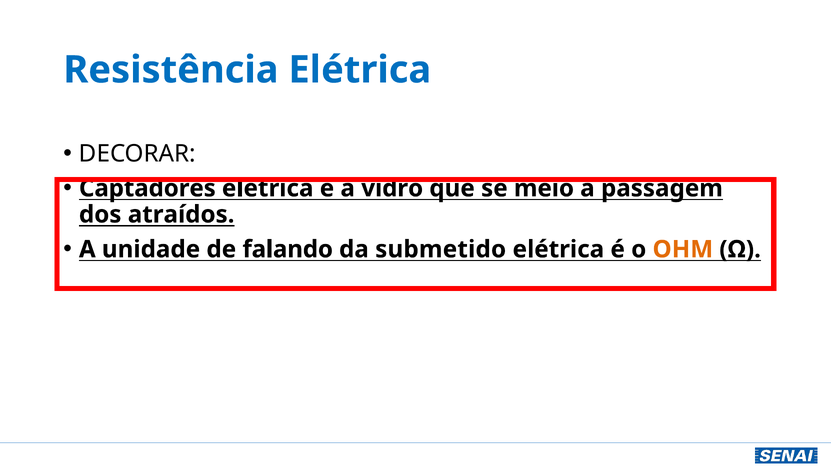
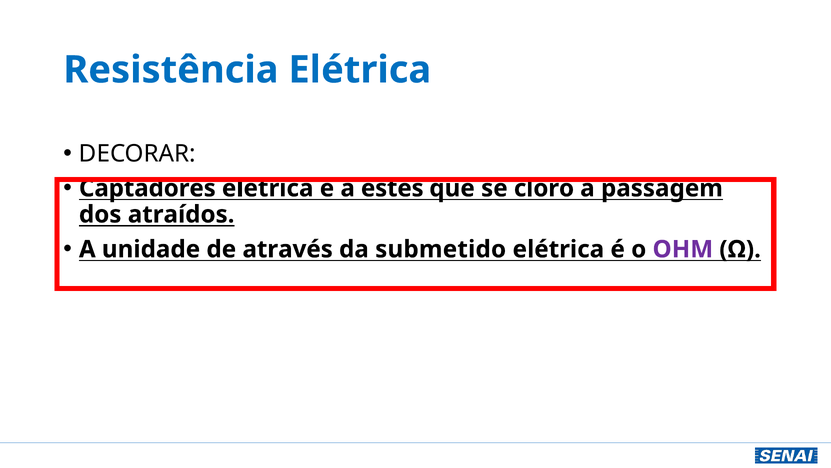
vidro: vidro -> estes
meio: meio -> cloro
falando: falando -> através
OHM colour: orange -> purple
